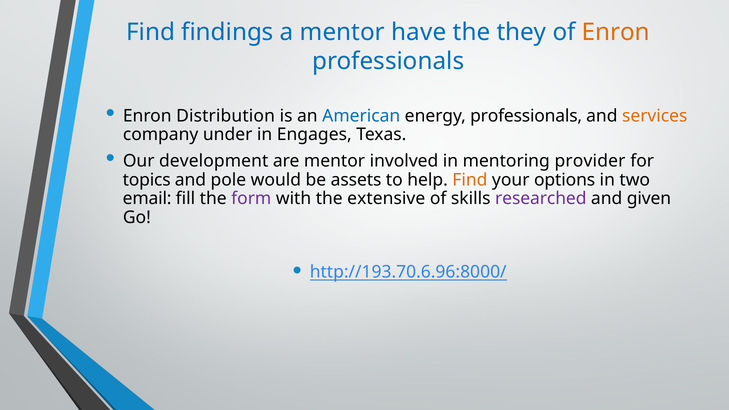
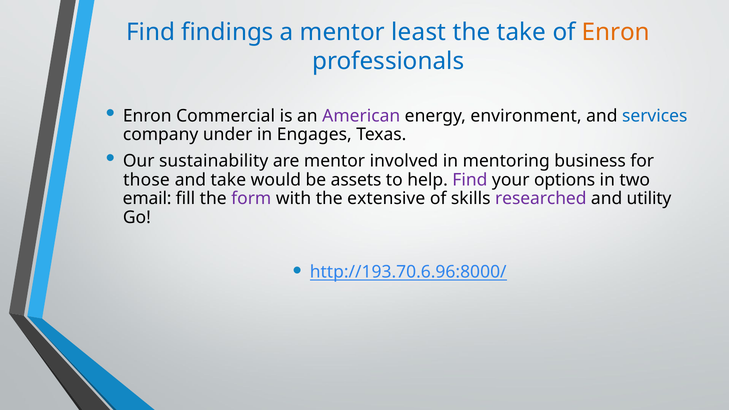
have: have -> least
the they: they -> take
Distribution: Distribution -> Commercial
American colour: blue -> purple
energy professionals: professionals -> environment
services colour: orange -> blue
development: development -> sustainability
provider: provider -> business
topics: topics -> those
and pole: pole -> take
Find at (470, 180) colour: orange -> purple
given: given -> utility
